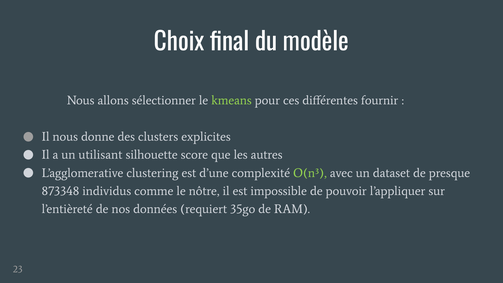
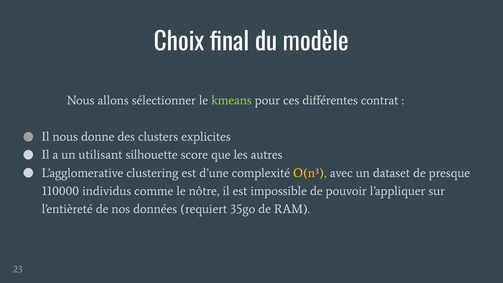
fournir: fournir -> contrat
O(n³ colour: light green -> yellow
873348: 873348 -> 110000
